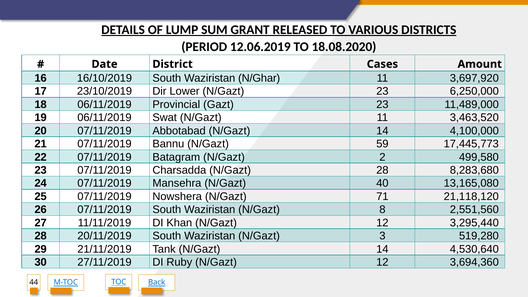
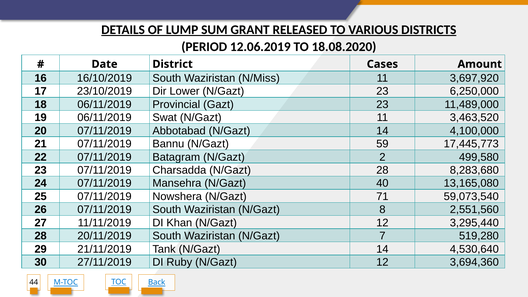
N/Ghar: N/Ghar -> N/Miss
21,118,120: 21,118,120 -> 59,073,540
3: 3 -> 7
